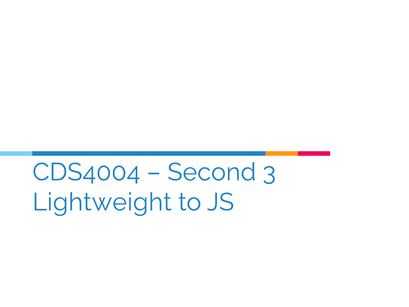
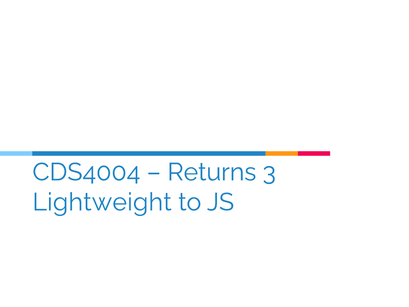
Second: Second -> Returns
